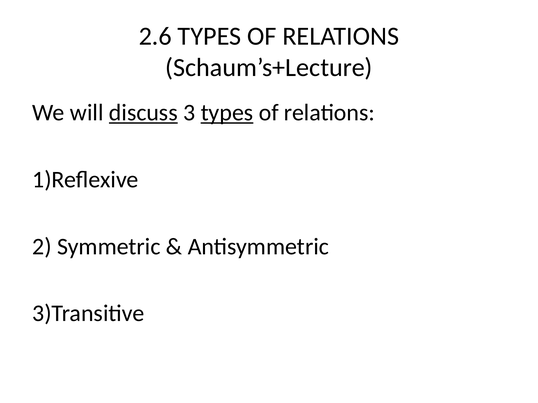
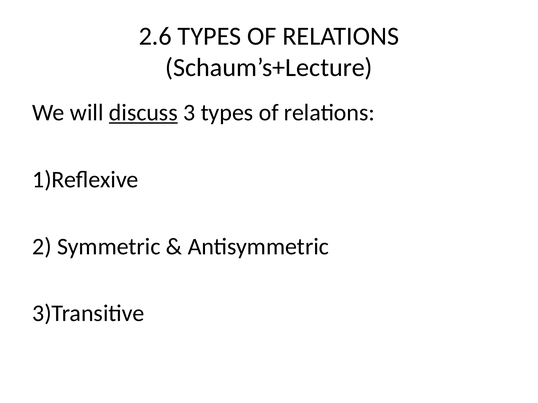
types at (227, 113) underline: present -> none
